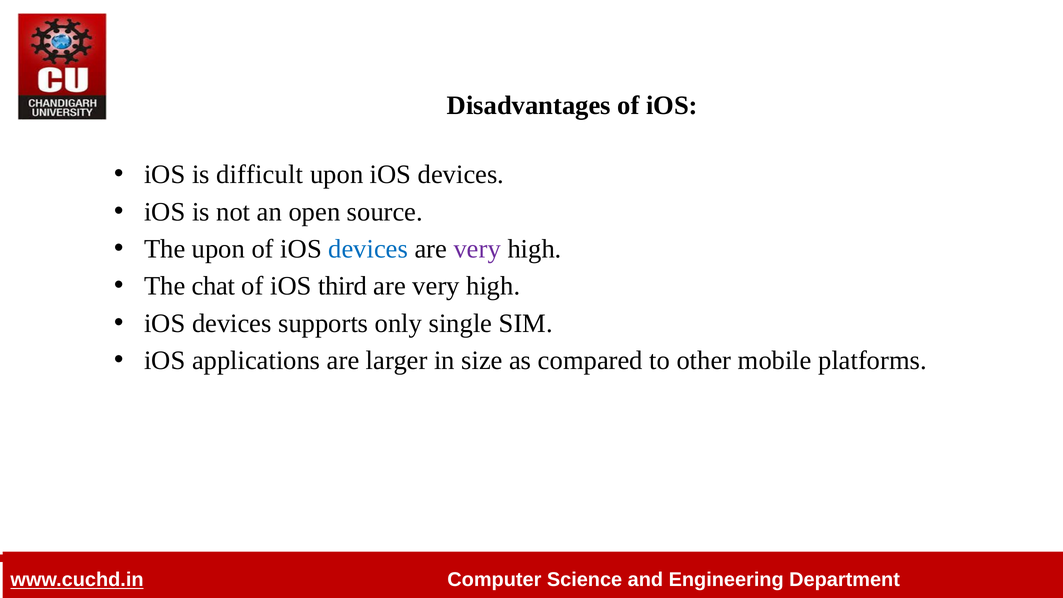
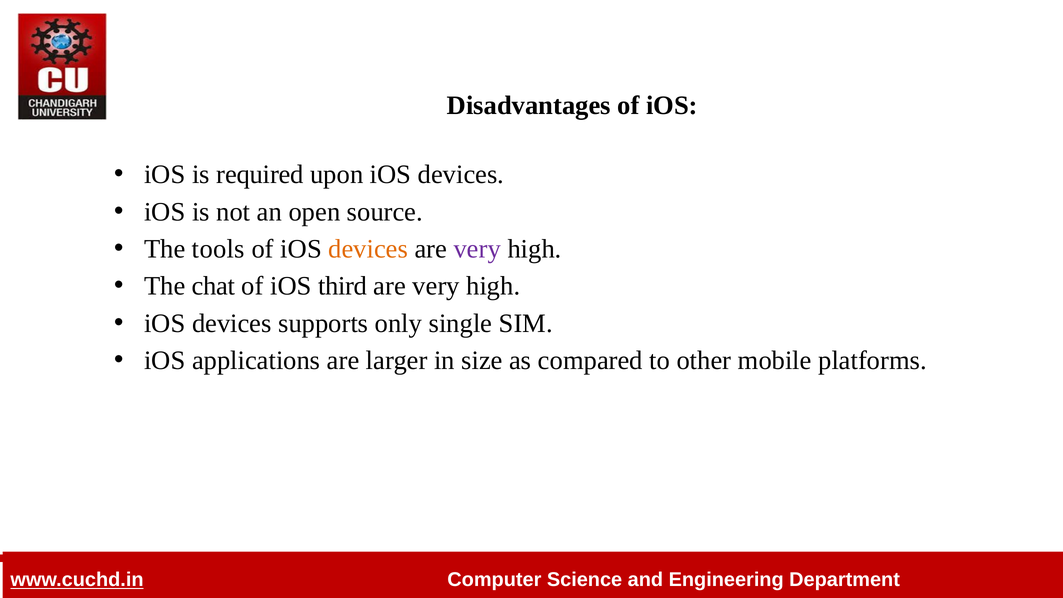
difficult: difficult -> required
The upon: upon -> tools
devices at (368, 249) colour: blue -> orange
